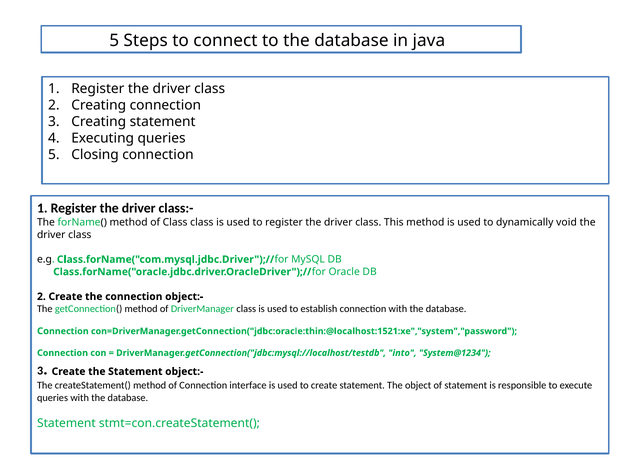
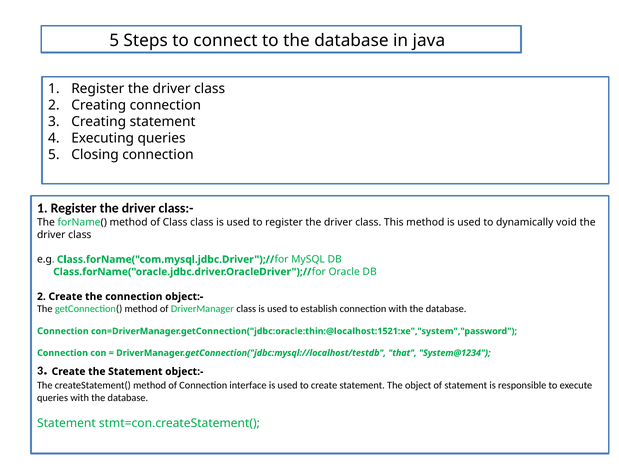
into: into -> that
